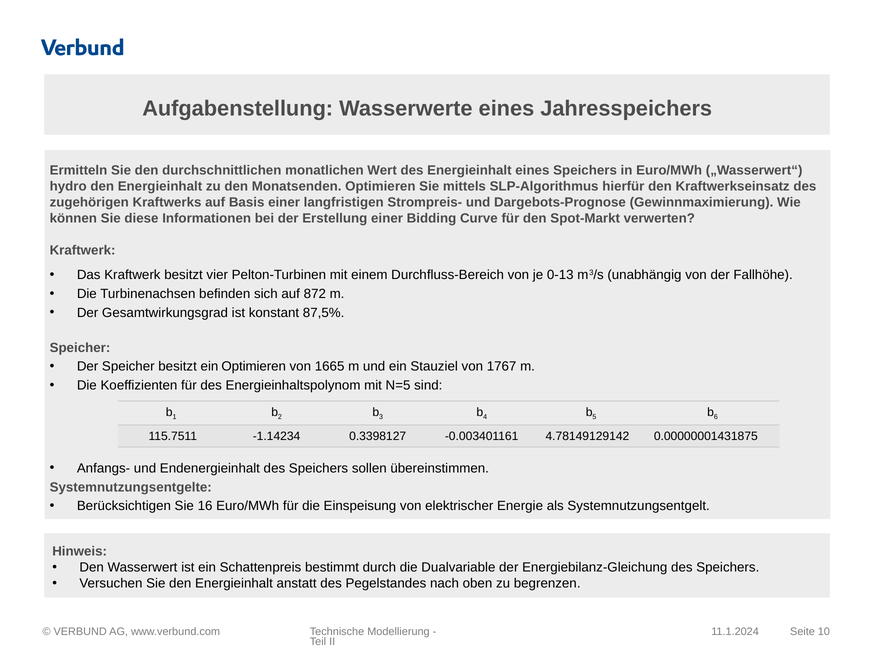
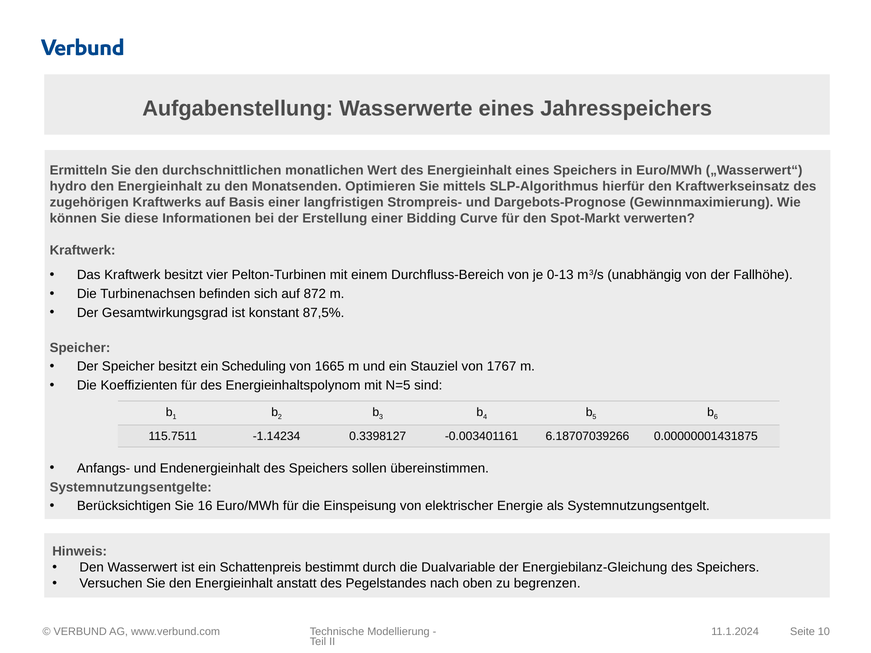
ein Optimieren: Optimieren -> Scheduling
4.78149129142: 4.78149129142 -> 6.18707039266
